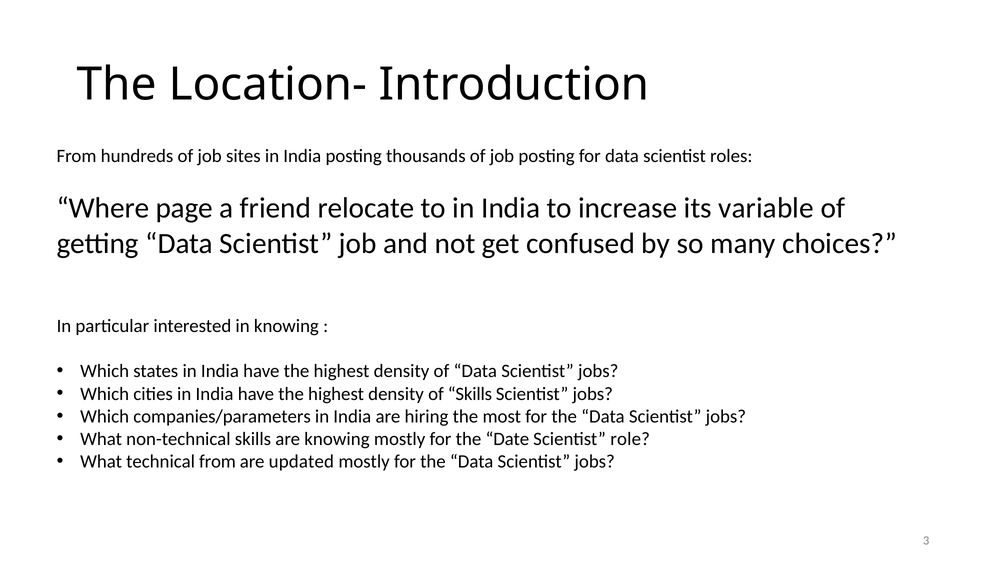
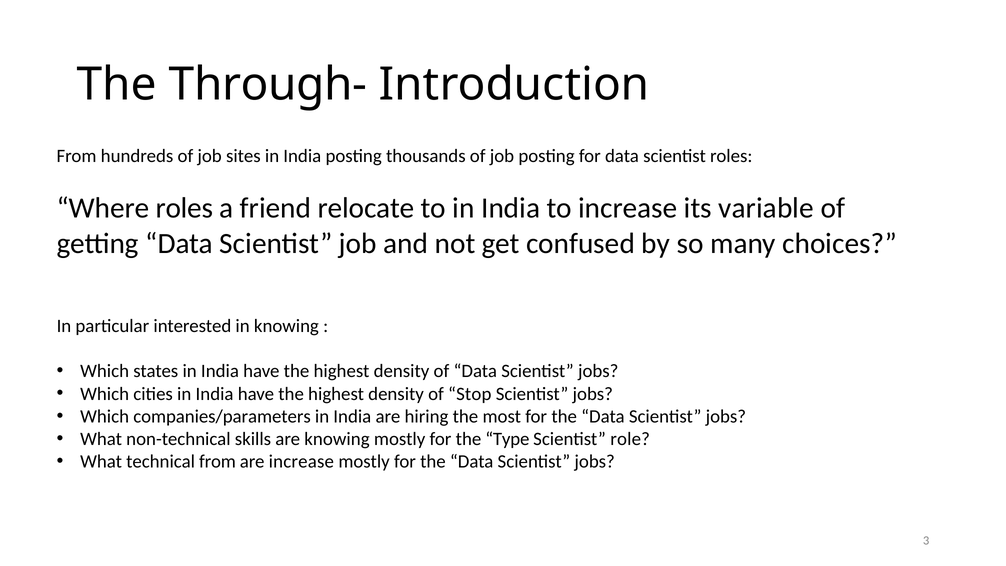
Location-: Location- -> Through-
Where page: page -> roles
of Skills: Skills -> Stop
Date: Date -> Type
are updated: updated -> increase
